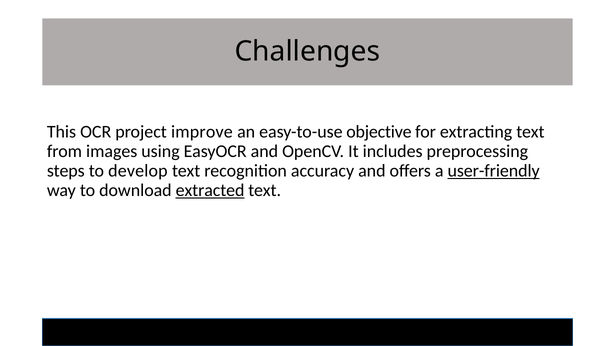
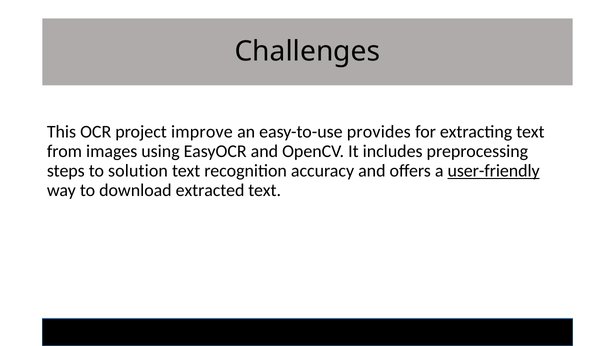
objective: objective -> provides
develop: develop -> solution
extracted underline: present -> none
